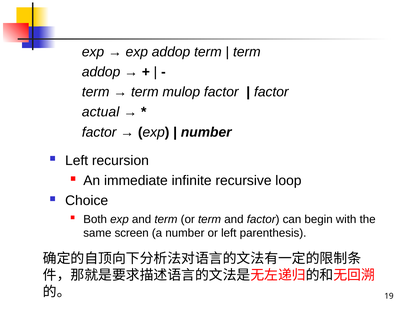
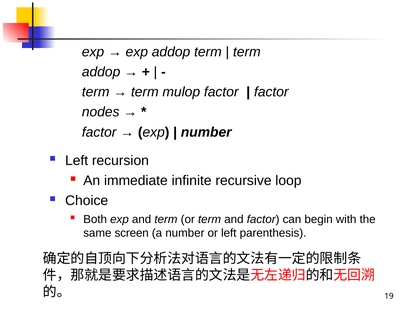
actual: actual -> nodes
